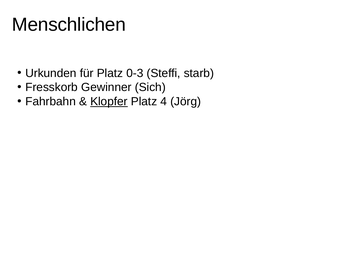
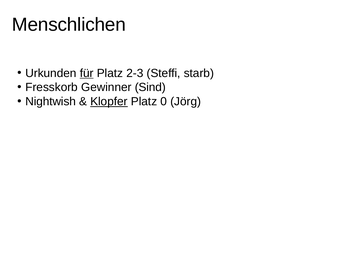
für underline: none -> present
0-3: 0-3 -> 2-3
Sich: Sich -> Sind
Fahrbahn: Fahrbahn -> Nightwish
4: 4 -> 0
